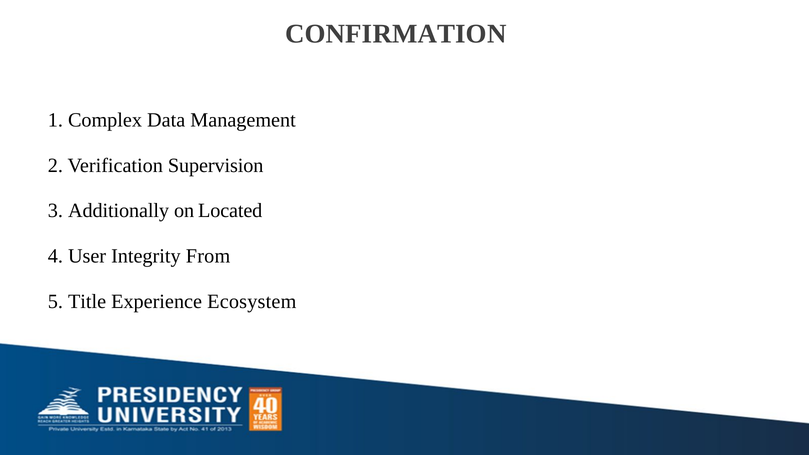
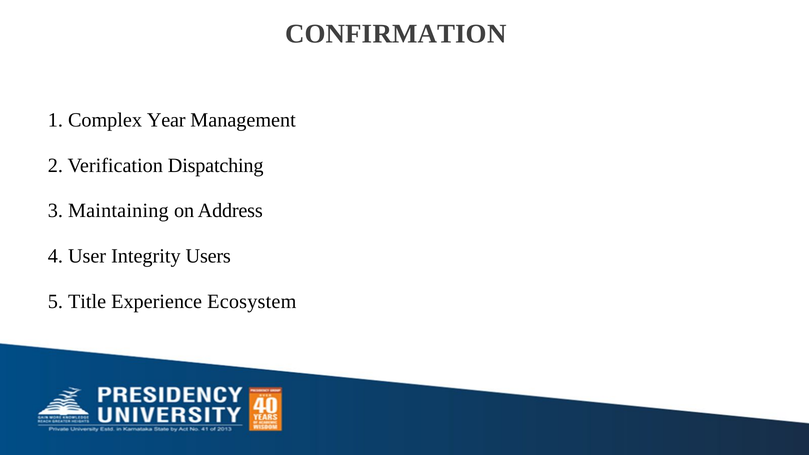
Data: Data -> Year
Supervision: Supervision -> Dispatching
Additionally: Additionally -> Maintaining
Located: Located -> Address
From: From -> Users
